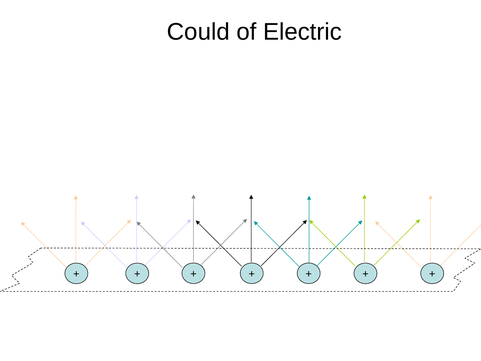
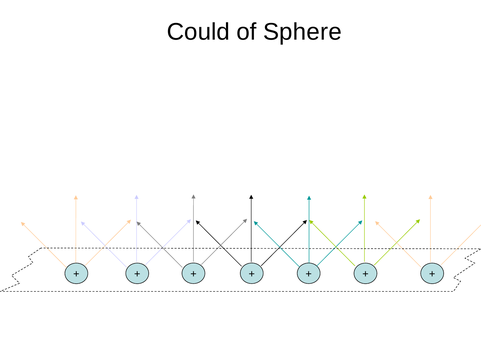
Electric: Electric -> Sphere
